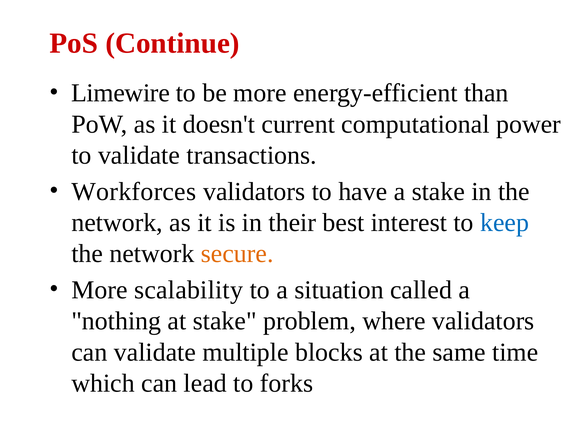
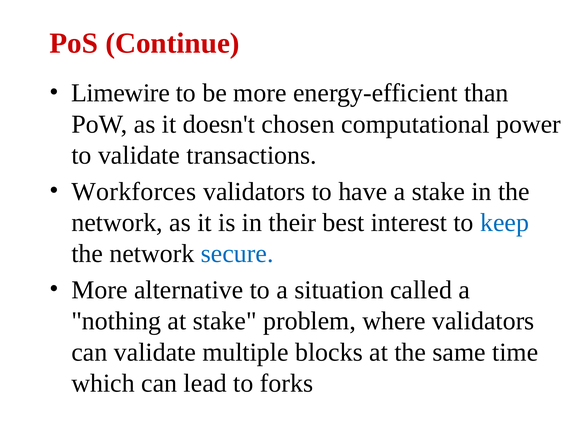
current: current -> chosen
secure colour: orange -> blue
scalability: scalability -> alternative
